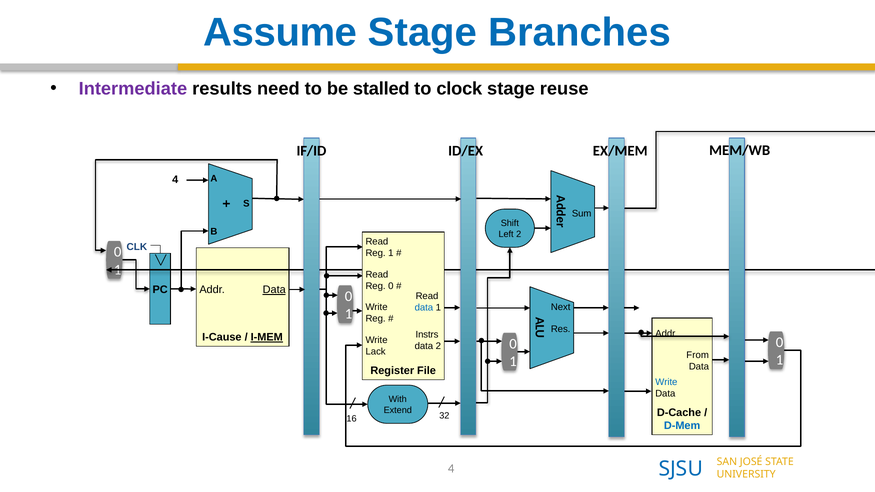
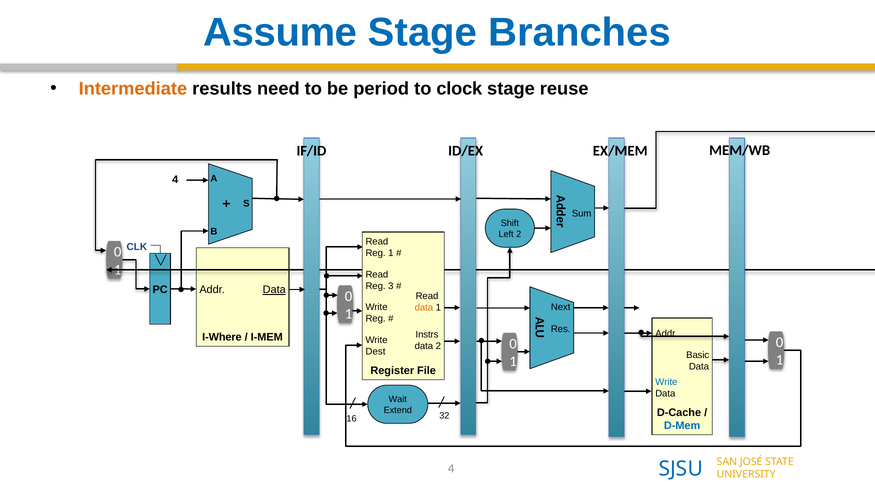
Intermediate colour: purple -> orange
stalled: stalled -> period
Reg 0: 0 -> 3
data at (424, 308) colour: blue -> orange
I-Cause: I-Cause -> I-Where
I-MEM underline: present -> none
Lack: Lack -> Dest
From: From -> Basic
With: With -> Wait
